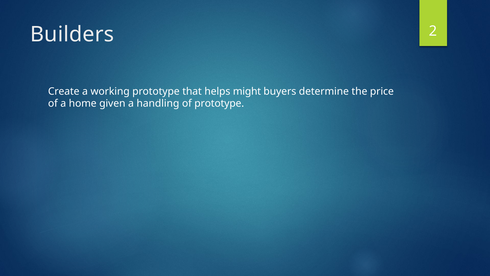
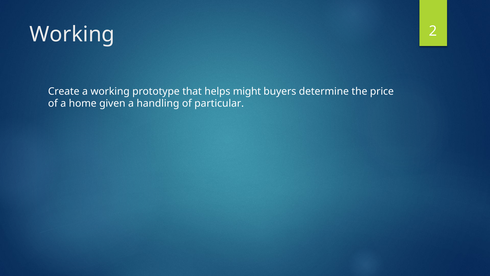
Builders at (72, 34): Builders -> Working
of prototype: prototype -> particular
